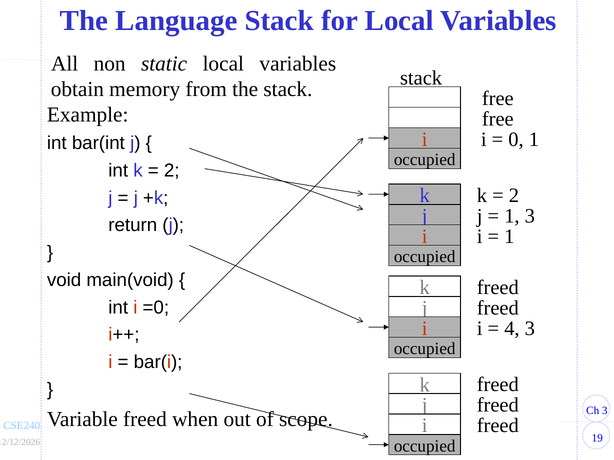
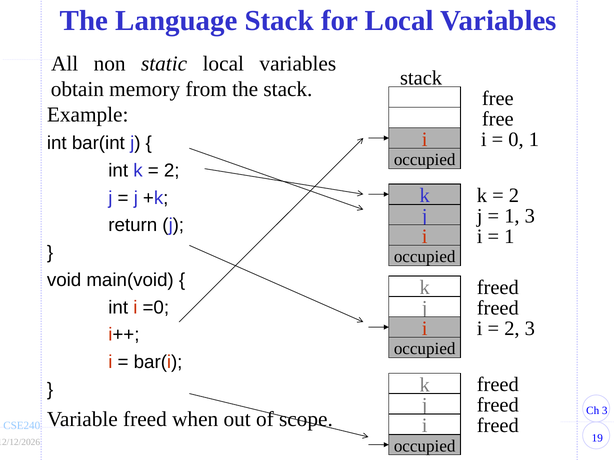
4 at (512, 329): 4 -> 2
